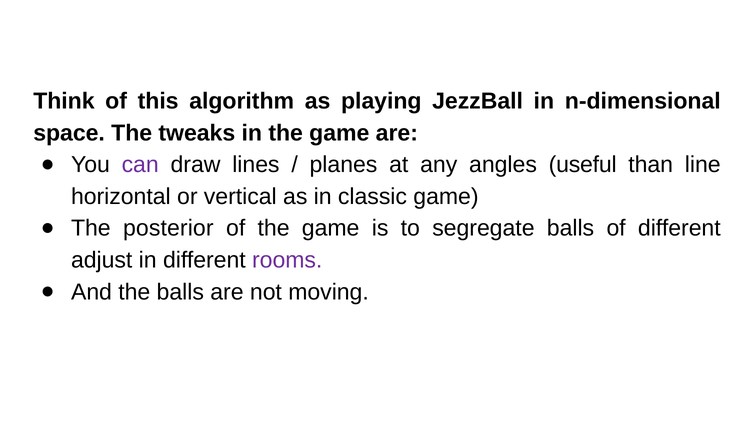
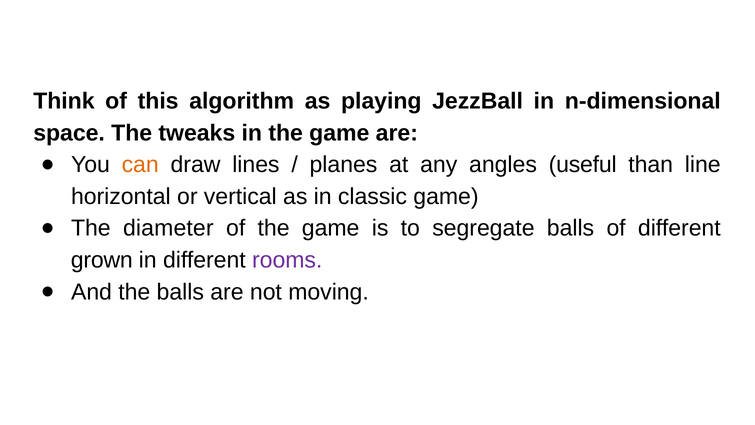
can colour: purple -> orange
posterior: posterior -> diameter
adjust: adjust -> grown
